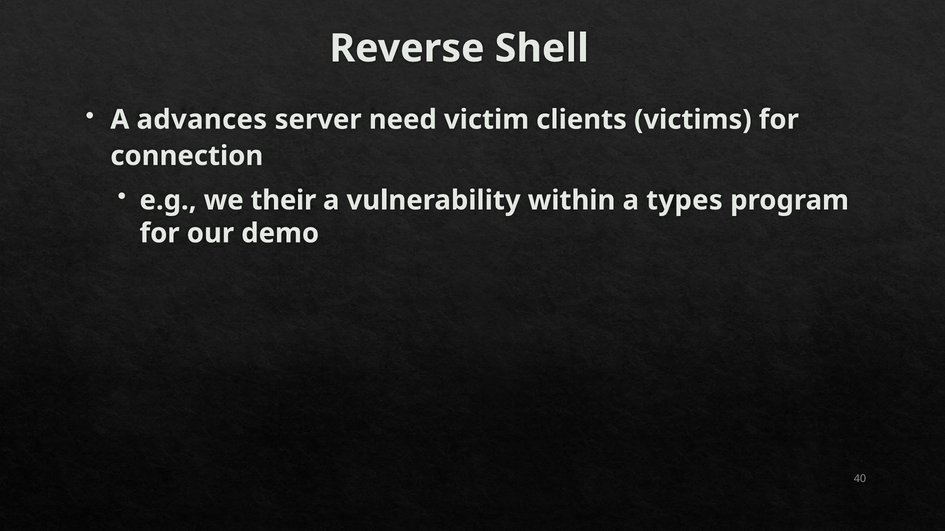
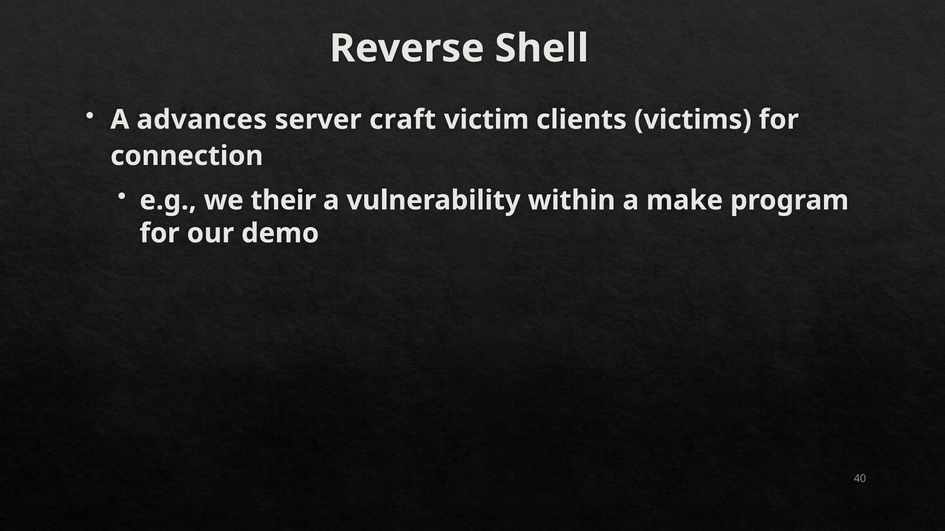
need: need -> craft
types: types -> make
